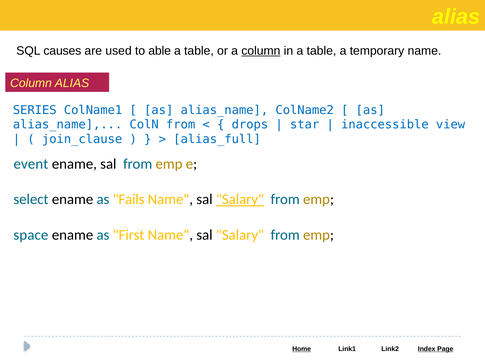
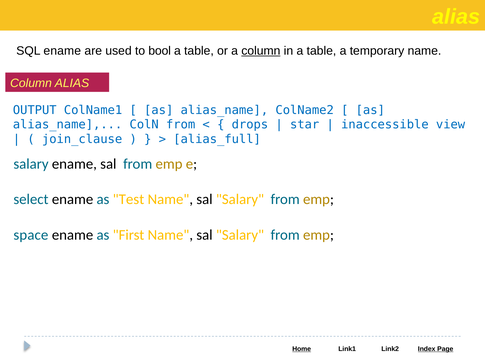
SQL causes: causes -> ename
able: able -> bool
SERIES: SERIES -> OUTPUT
event at (31, 164): event -> salary
Fails: Fails -> Test
Salary at (240, 200) underline: present -> none
